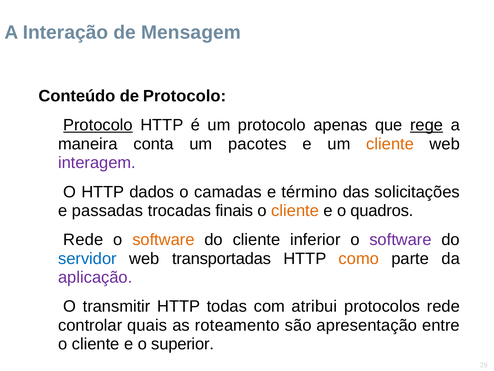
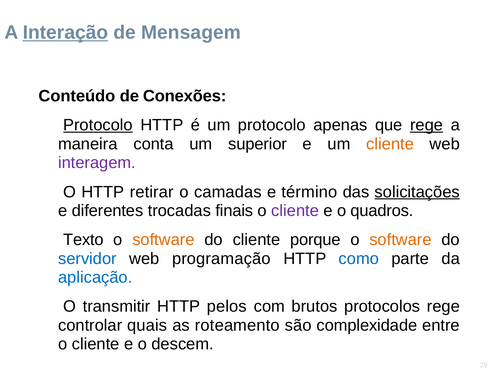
Interação underline: none -> present
de Protocolo: Protocolo -> Conexões
pacotes: pacotes -> superior
dados: dados -> retirar
solicitações underline: none -> present
passadas: passadas -> diferentes
cliente at (295, 210) colour: orange -> purple
Rede at (83, 239): Rede -> Texto
inferior: inferior -> porque
software at (401, 239) colour: purple -> orange
transportadas: transportadas -> programação
como colour: orange -> blue
aplicação colour: purple -> blue
todas: todas -> pelos
atribui: atribui -> brutos
protocolos rede: rede -> rege
apresentação: apresentação -> complexidade
superior: superior -> descem
